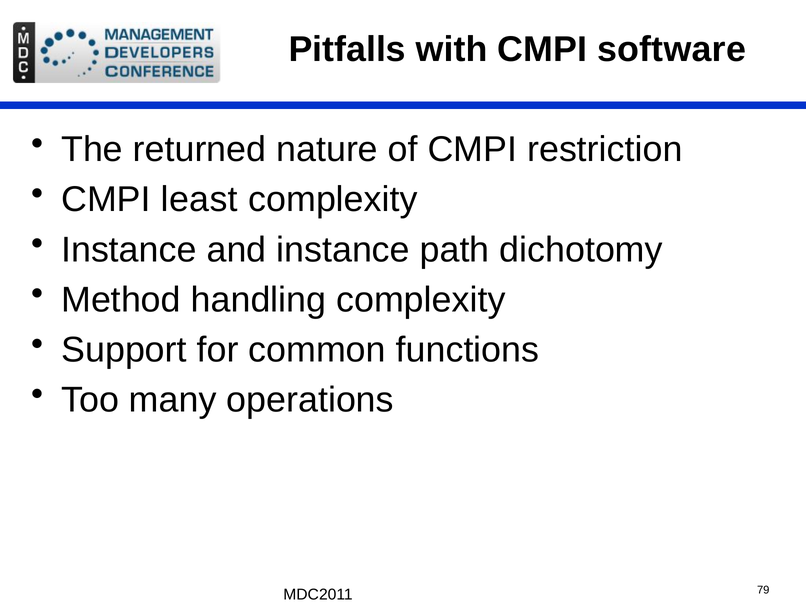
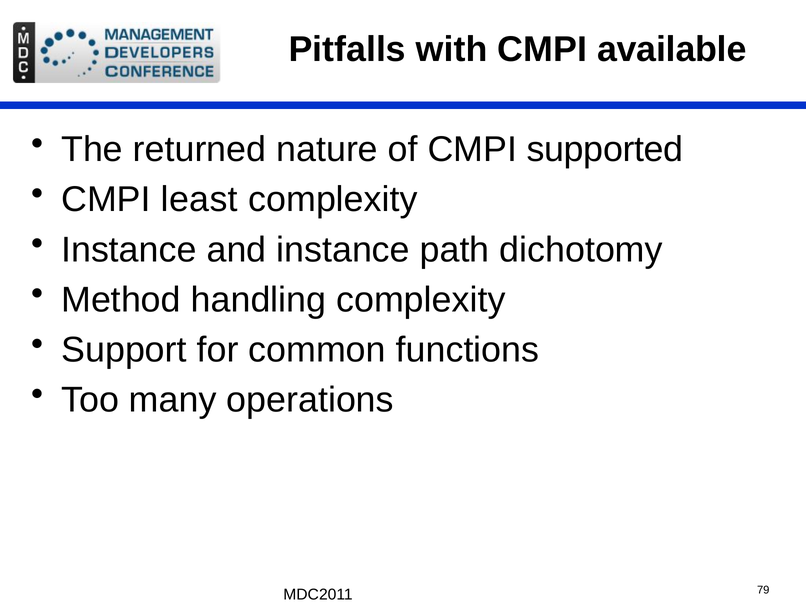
software: software -> available
restriction: restriction -> supported
